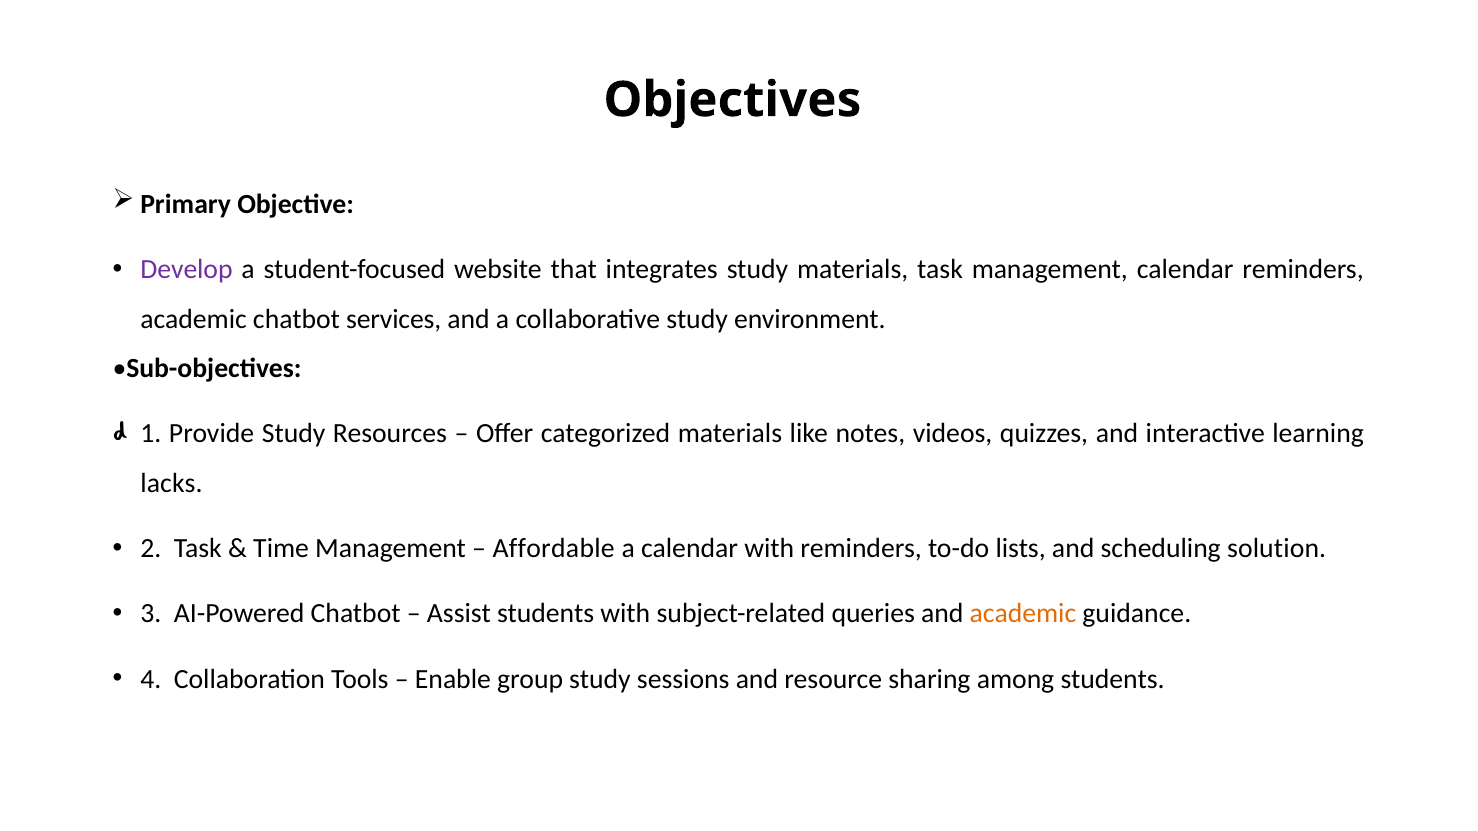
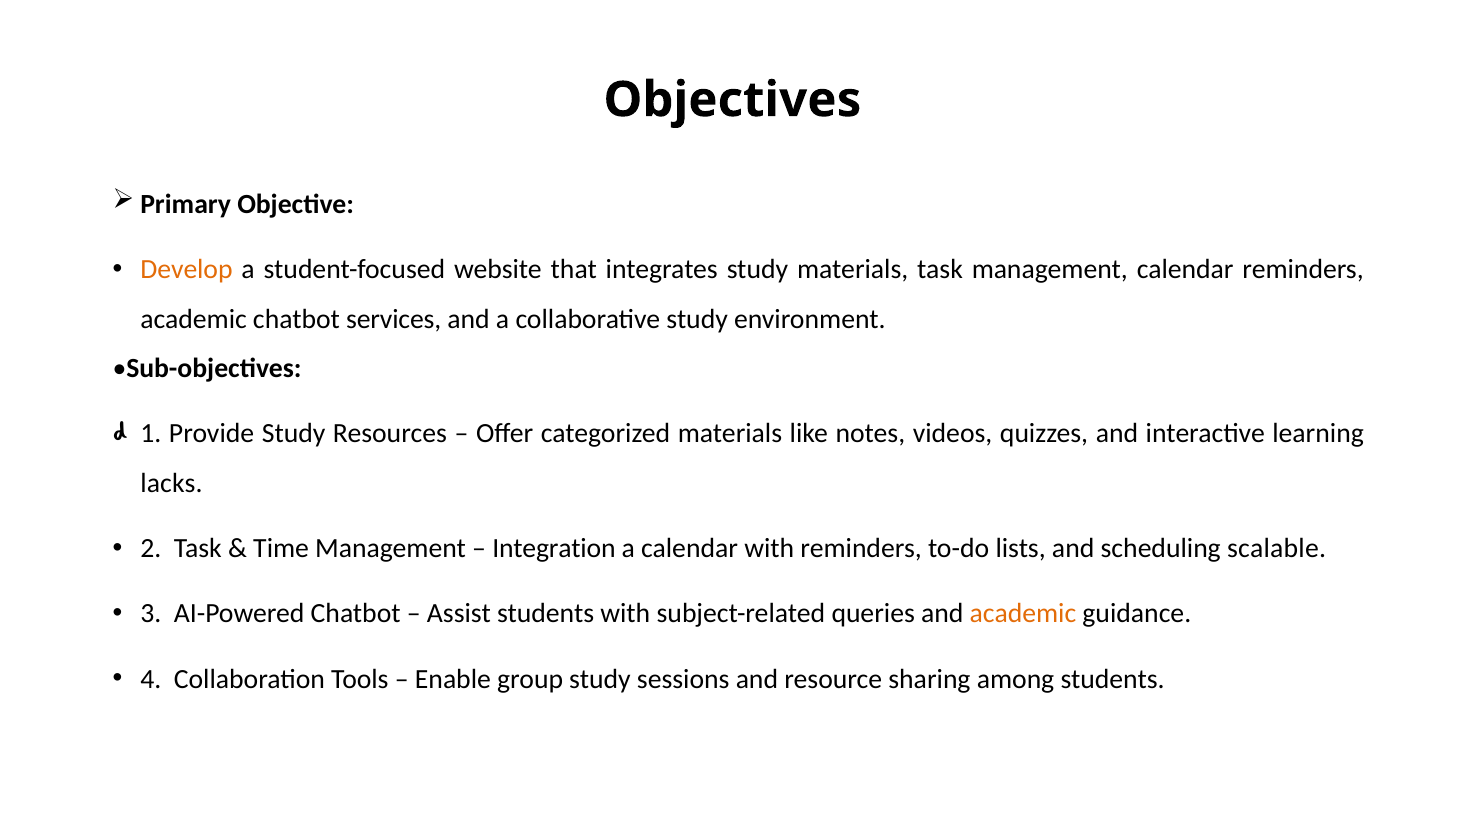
Develop colour: purple -> orange
Affordable: Affordable -> Integration
solution: solution -> scalable
